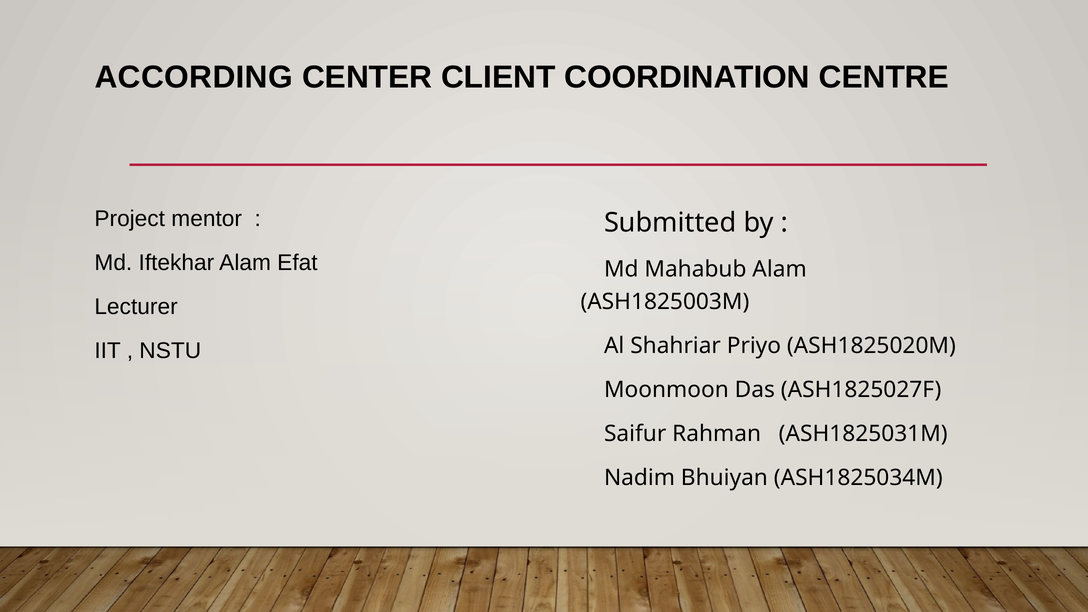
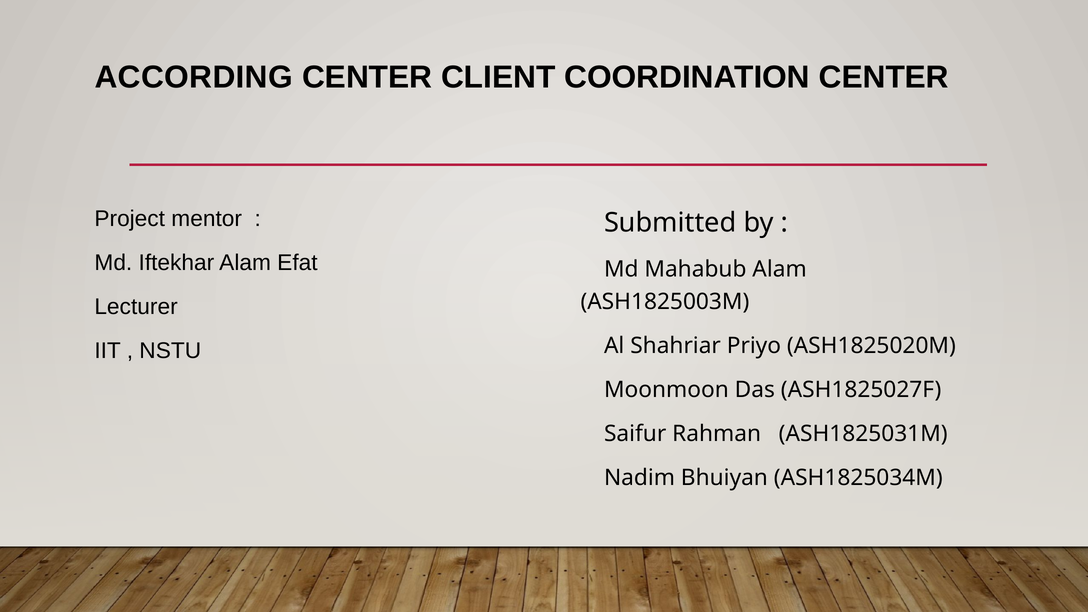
COORDINATION CENTRE: CENTRE -> CENTER
